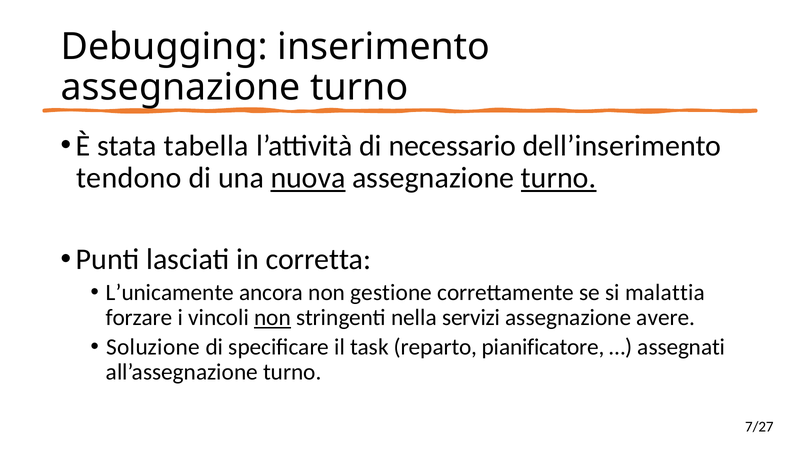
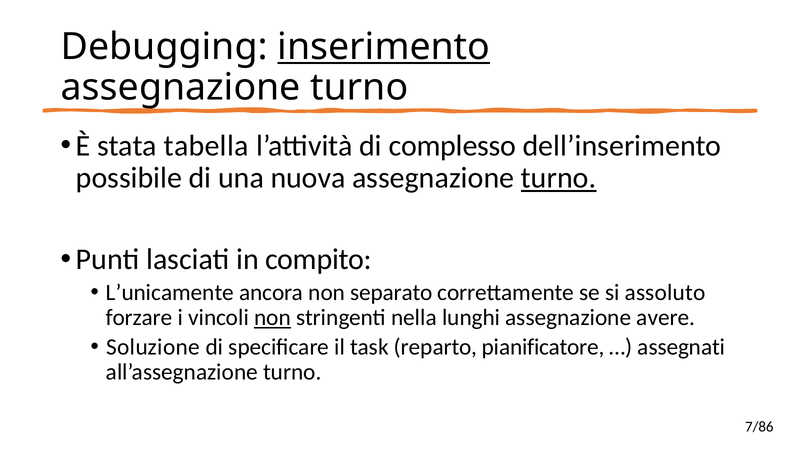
inserimento underline: none -> present
necessario: necessario -> complesso
tendono: tendono -> possibile
nuova underline: present -> none
corretta: corretta -> compito
gestione: gestione -> separato
malattia: malattia -> assoluto
servizi: servizi -> lunghi
7/27: 7/27 -> 7/86
